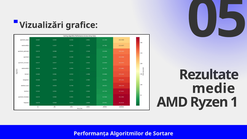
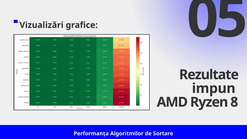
medie: medie -> impun
1: 1 -> 8
